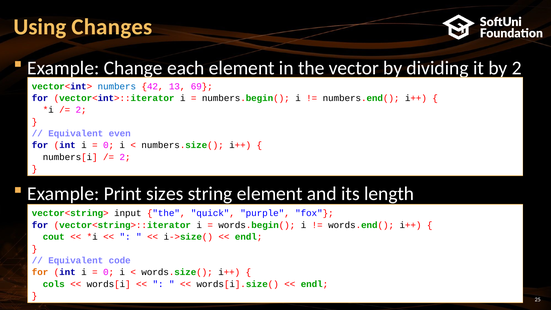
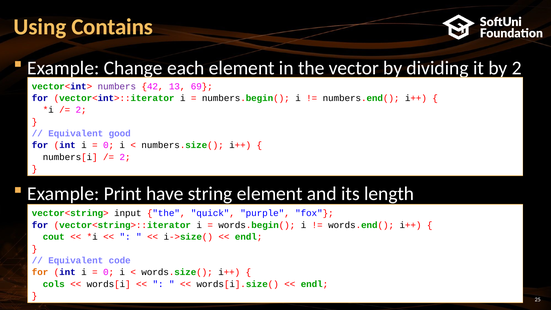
Changes: Changes -> Contains
numbers colour: blue -> purple
even: even -> good
sizes: sizes -> have
